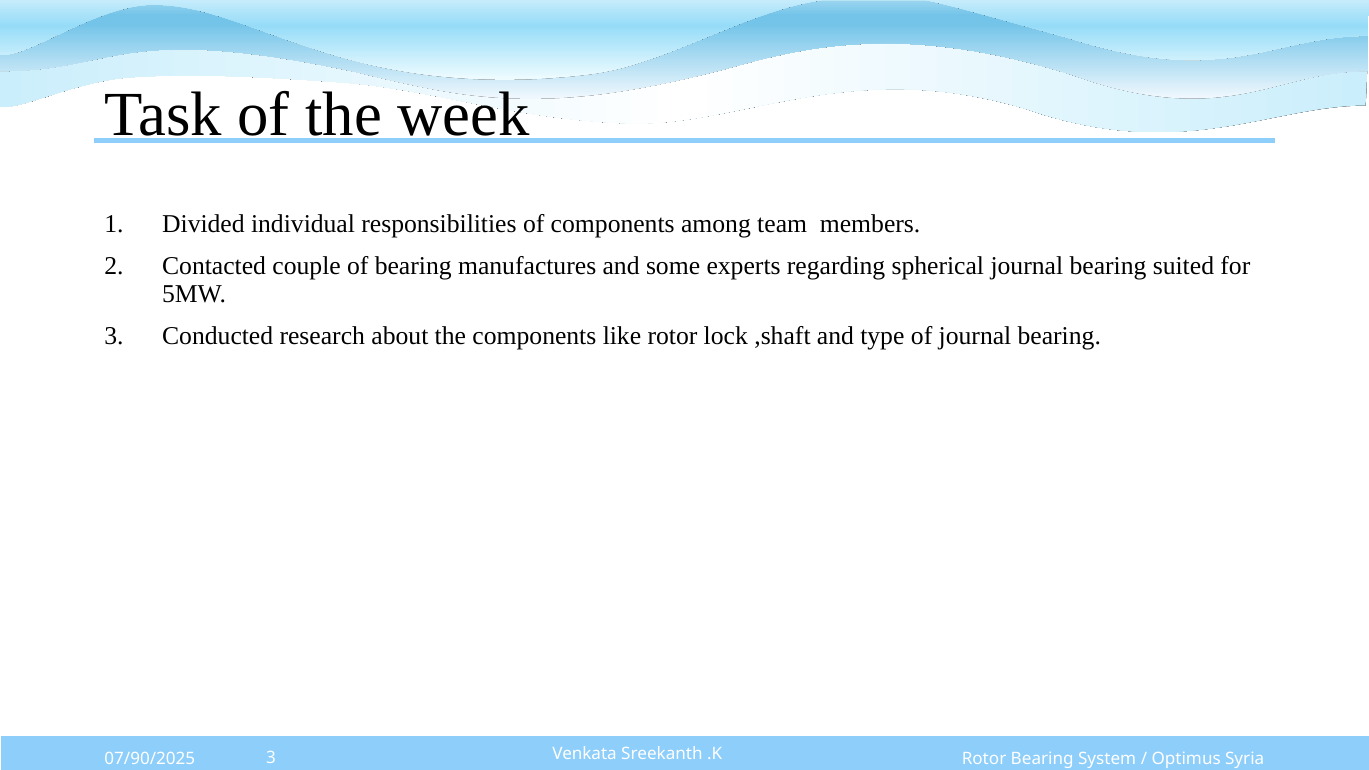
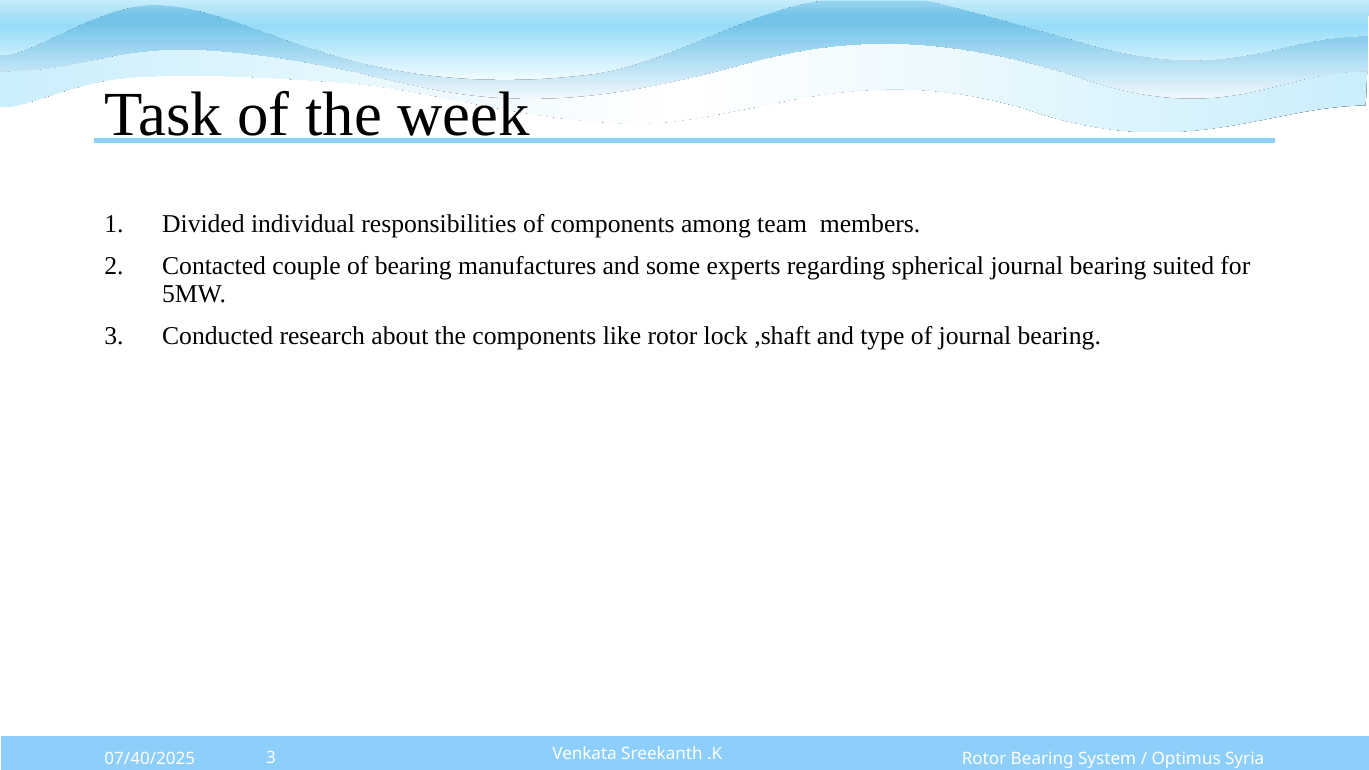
07/90/2025: 07/90/2025 -> 07/40/2025
